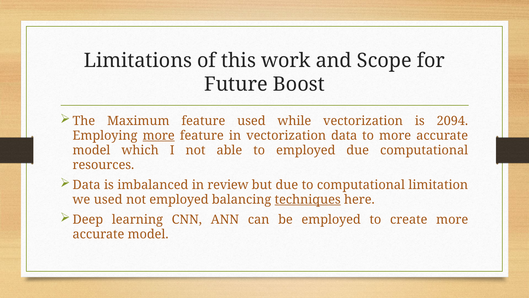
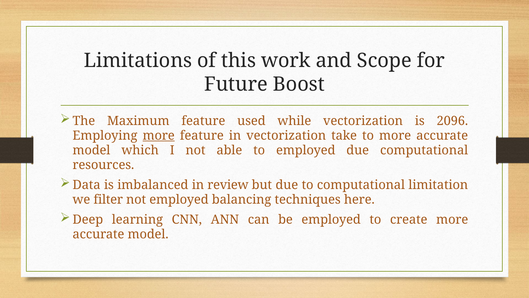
2094: 2094 -> 2096
vectorization data: data -> take
we used: used -> filter
techniques underline: present -> none
